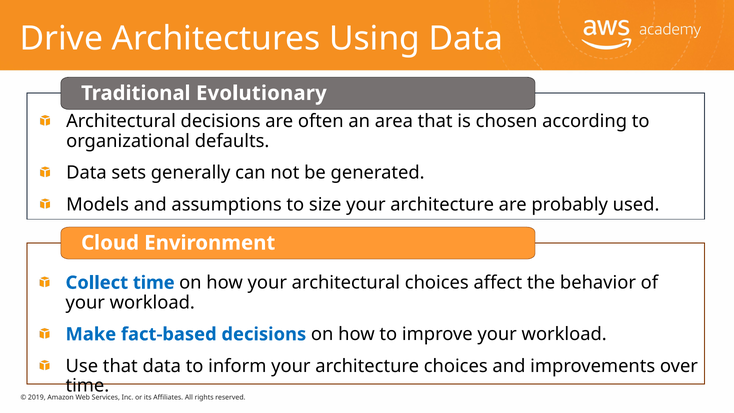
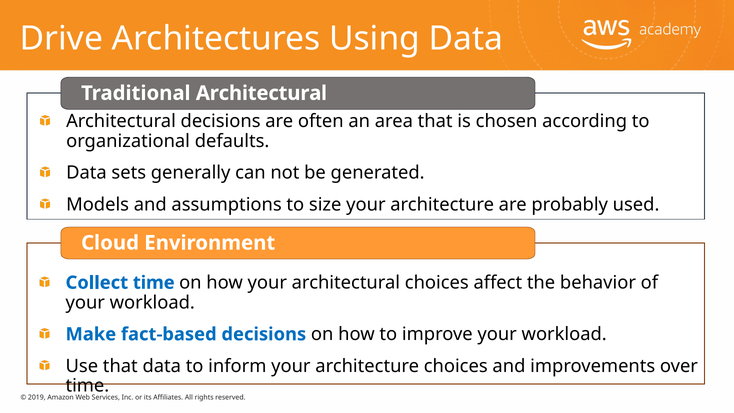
Traditional Evolutionary: Evolutionary -> Architectural
